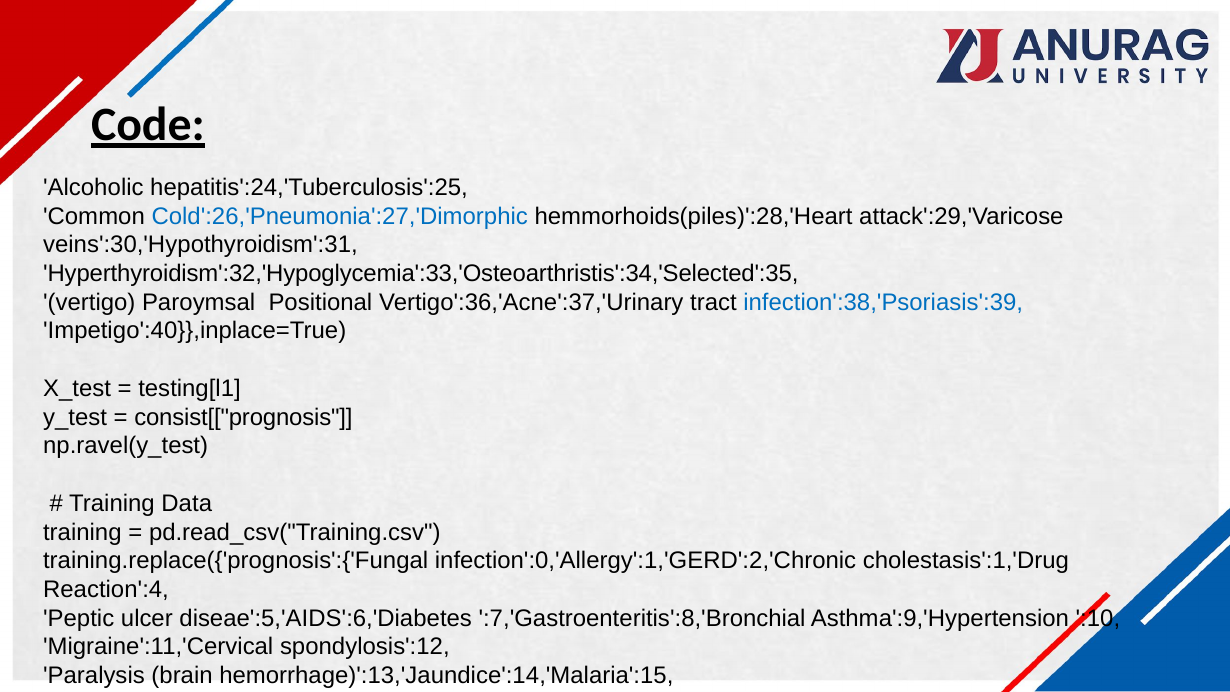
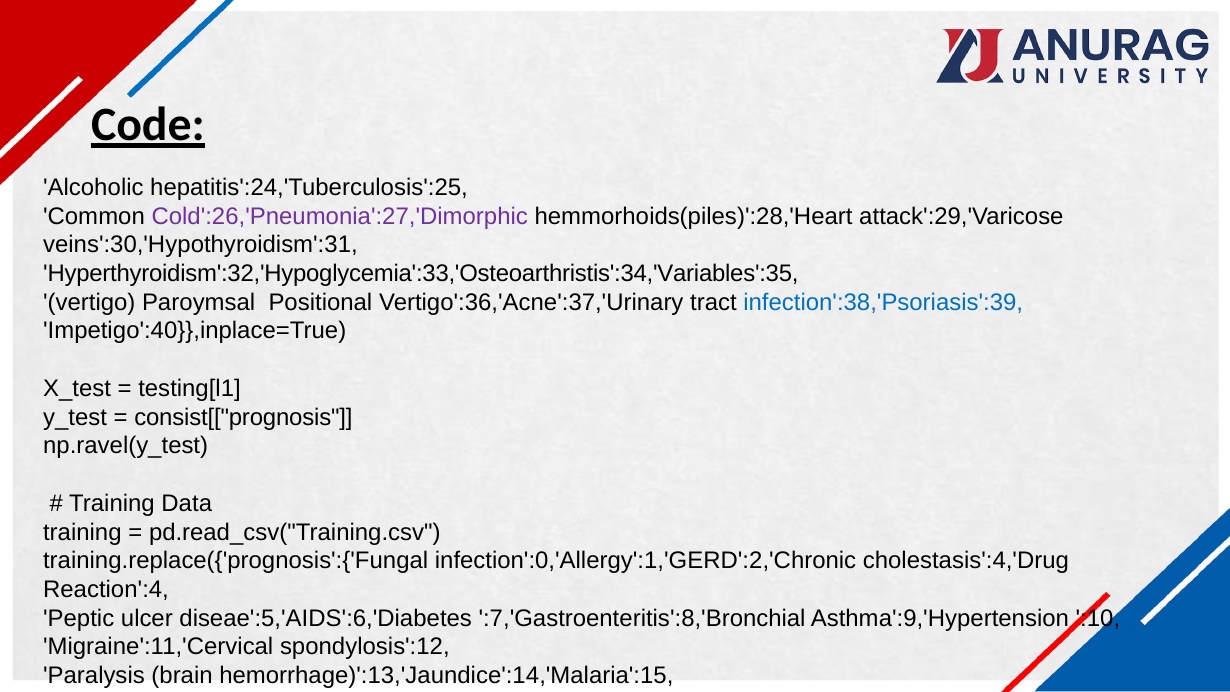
Cold':26,'Pneumonia':27,'Dimorphic colour: blue -> purple
Hyperthyroidism':32,'Hypoglycemia':33,'Osteoarthristis':34,'Selected':35: Hyperthyroidism':32,'Hypoglycemia':33,'Osteoarthristis':34,'Selected':35 -> Hyperthyroidism':32,'Hypoglycemia':33,'Osteoarthristis':34,'Variables':35
cholestasis':1,'Drug: cholestasis':1,'Drug -> cholestasis':4,'Drug
